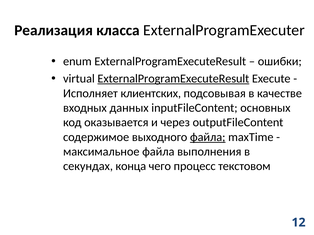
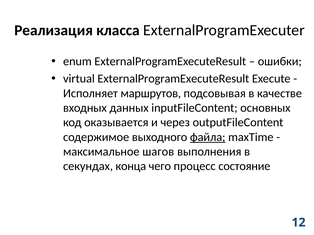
ExternalProgramExecuteResult at (173, 79) underline: present -> none
клиентских: клиентских -> маршрутов
максимальное файла: файла -> шагов
текстовом: текстовом -> состояние
